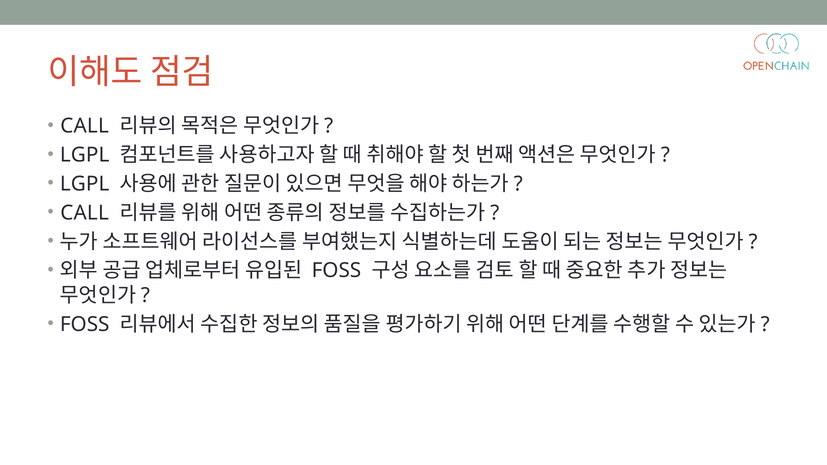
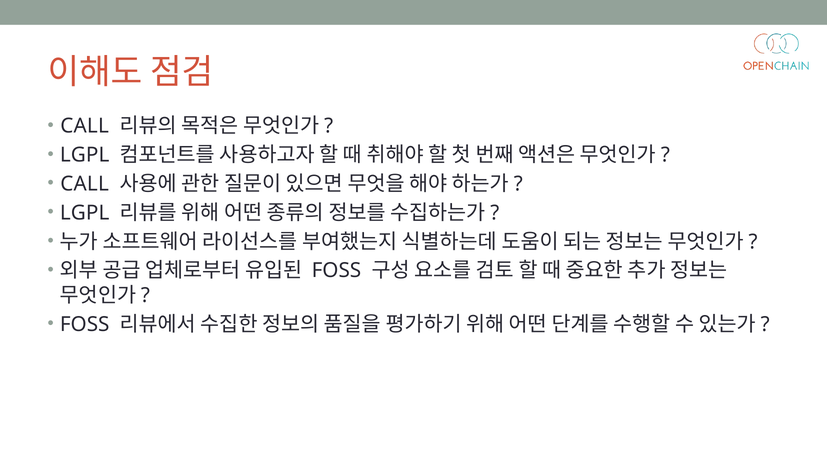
LGPL at (85, 184): LGPL -> CALL
CALL at (85, 213): CALL -> LGPL
